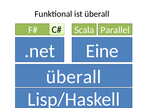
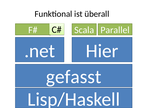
Eine: Eine -> Hier
überall at (74, 77): überall -> gefasst
